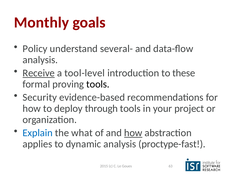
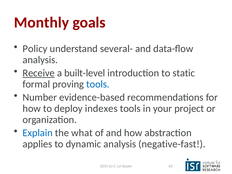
tool-level: tool-level -> built-level
these: these -> static
tools at (98, 84) colour: black -> blue
Security: Security -> Number
through: through -> indexes
how at (133, 133) underline: present -> none
proctype-fast: proctype-fast -> negative-fast
